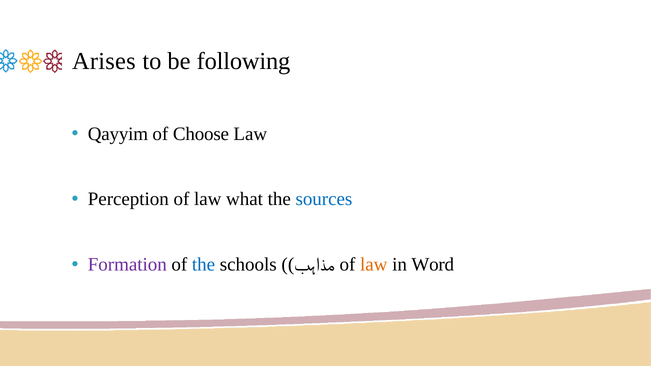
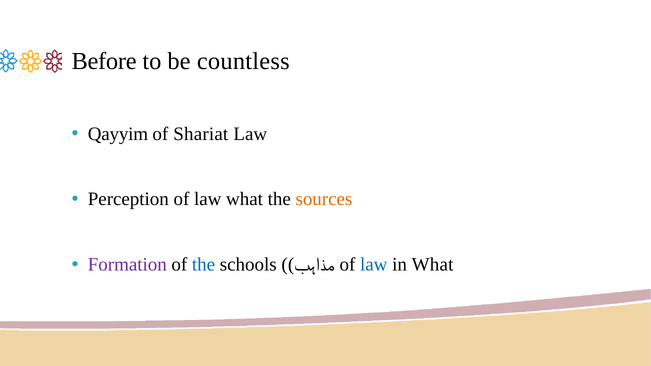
Arises: Arises -> Before
following: following -> countless
Choose: Choose -> Shariat
sources colour: blue -> orange
law at (374, 265) colour: orange -> blue
in Word: Word -> What
